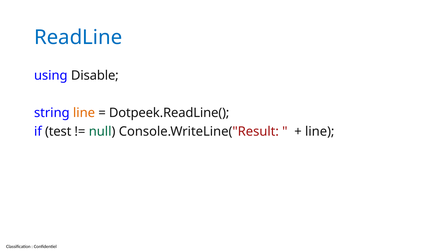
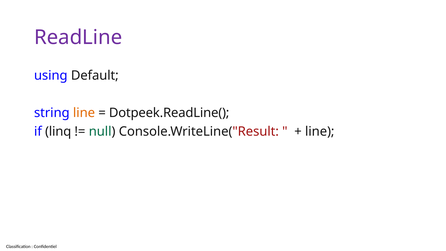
ReadLine colour: blue -> purple
Disable: Disable -> Default
test: test -> linq
